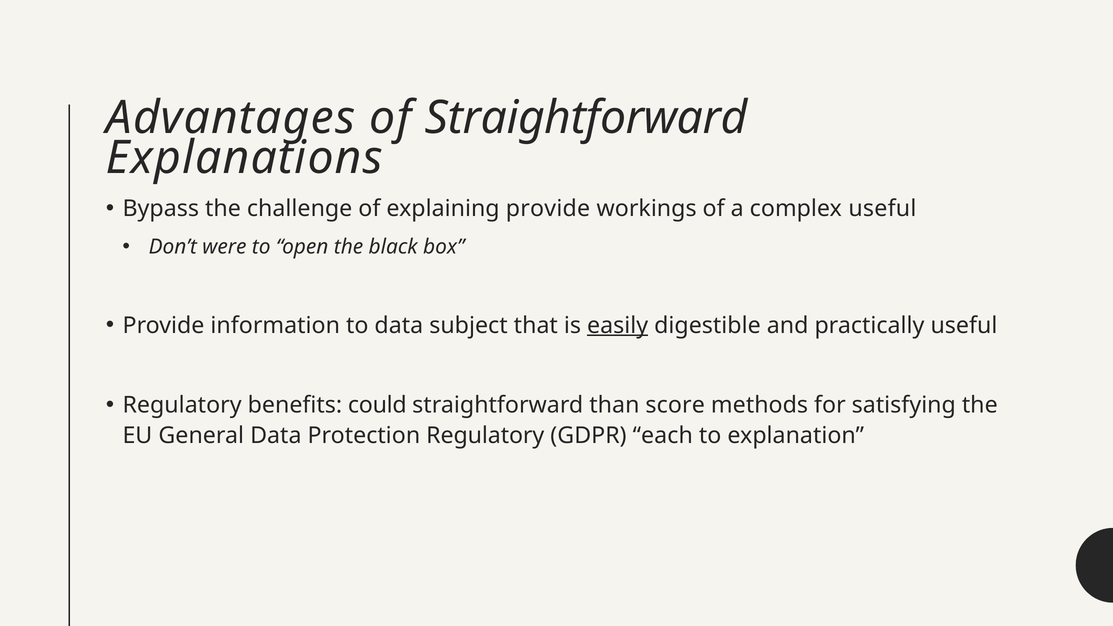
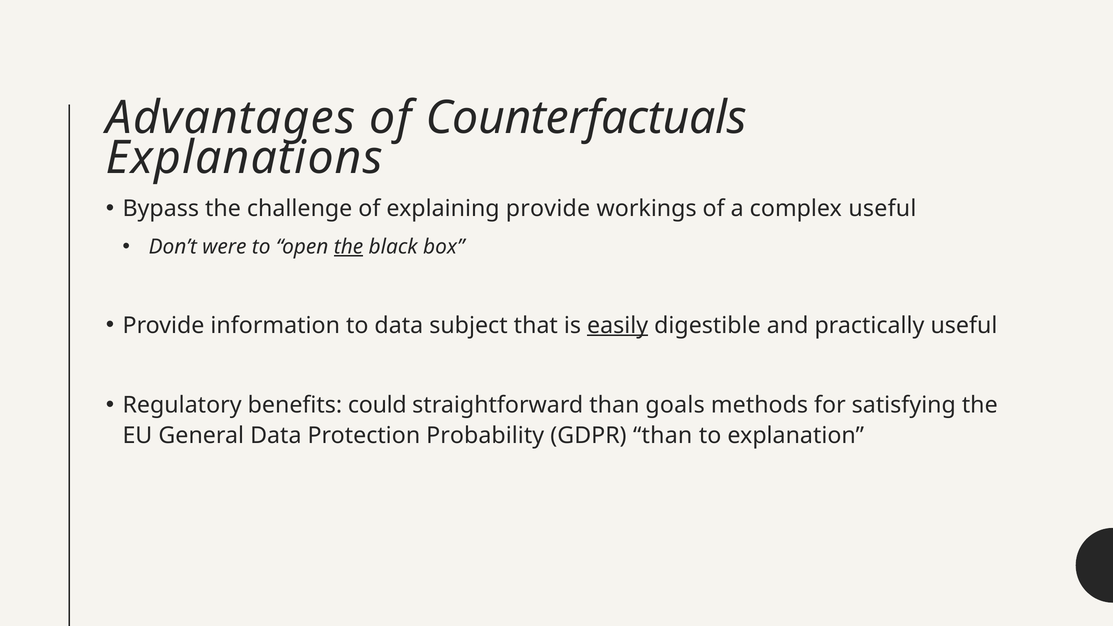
of Straightforward: Straightforward -> Counterfactuals
the at (349, 247) underline: none -> present
score: score -> goals
Protection Regulatory: Regulatory -> Probability
GDPR each: each -> than
